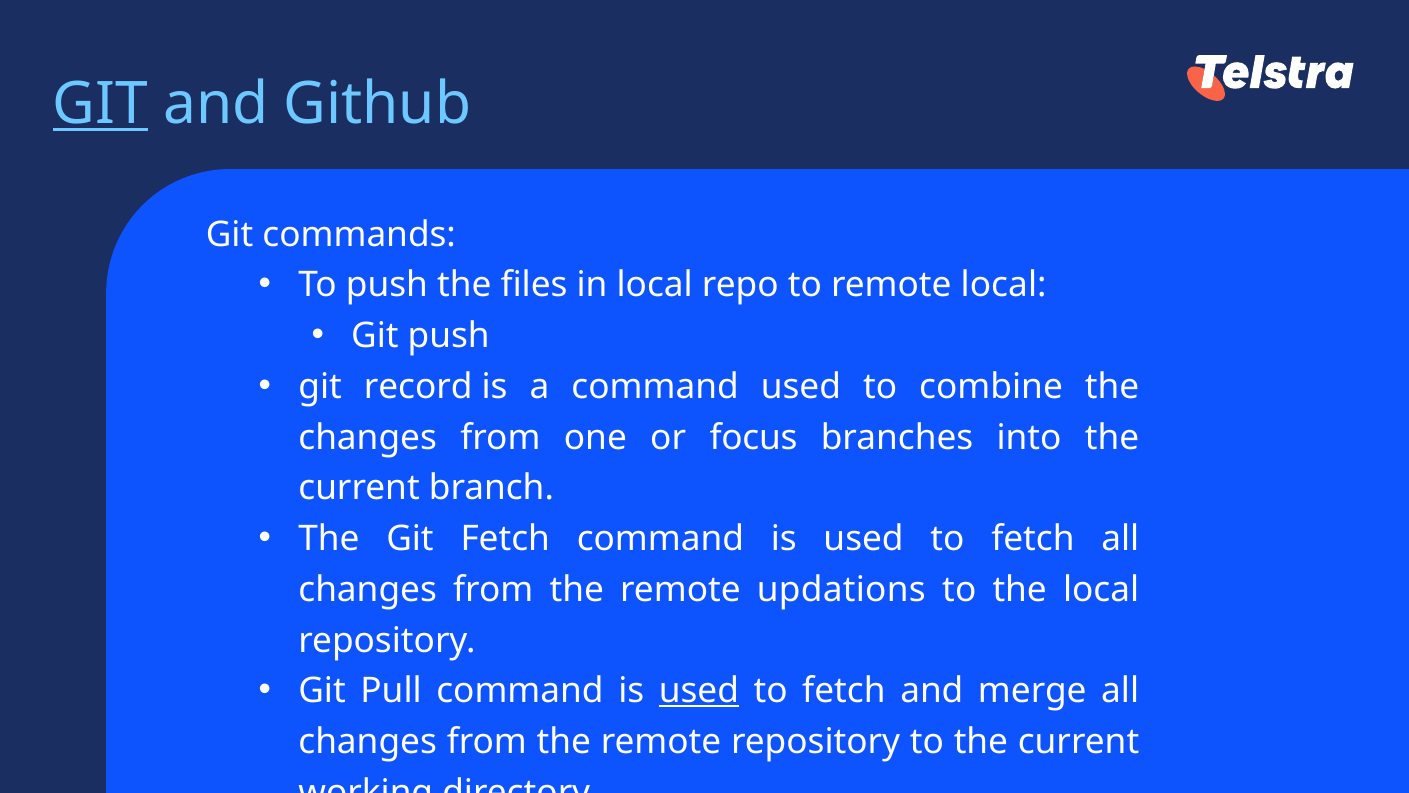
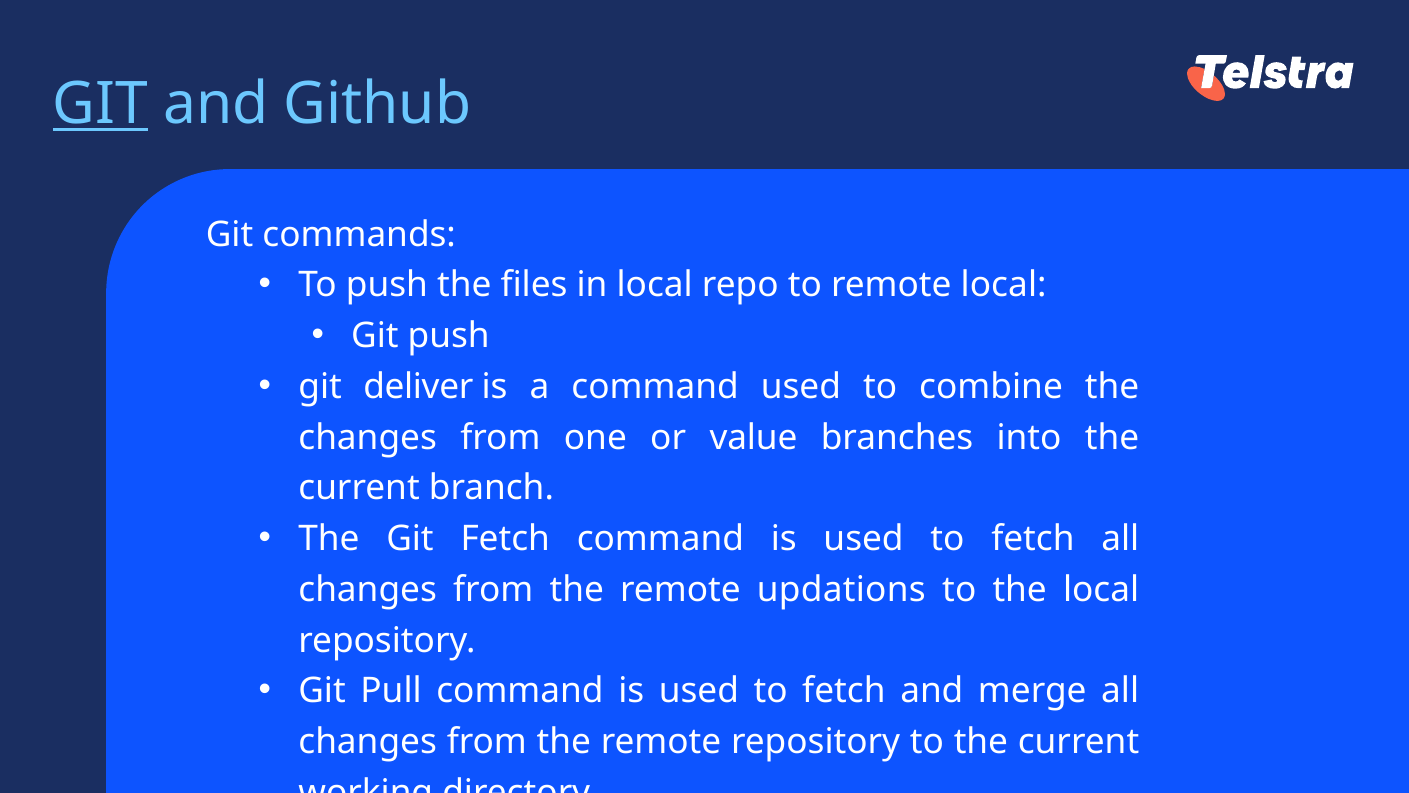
record: record -> deliver
focus: focus -> value
used at (699, 691) underline: present -> none
